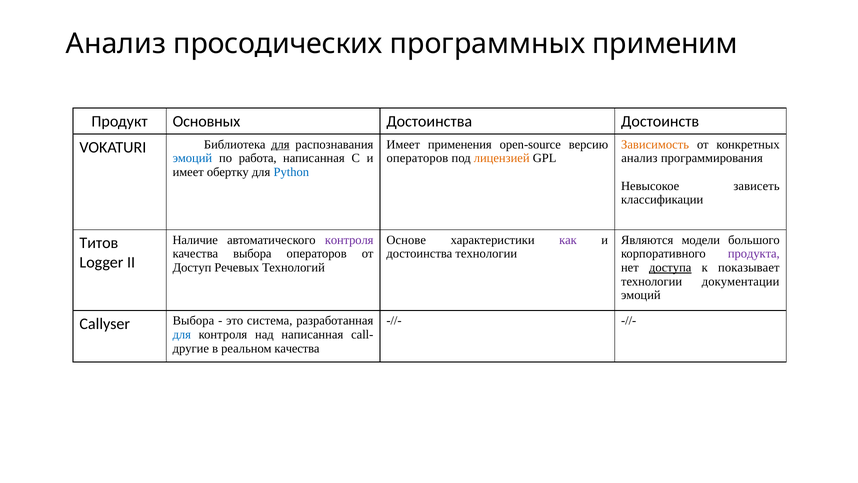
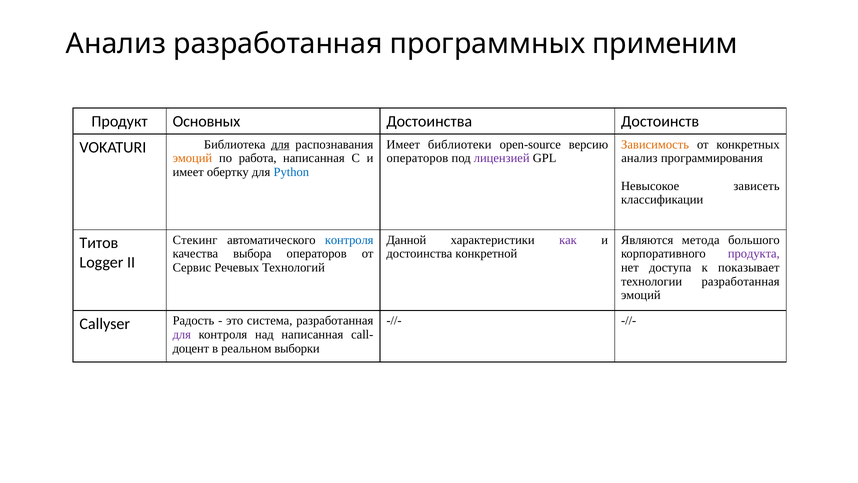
Анализ просодических: просодических -> разработанная
применения: применения -> библиотеки
эмоций at (192, 158) colour: blue -> orange
лицензией colour: orange -> purple
Наличие: Наличие -> Стекинг
контроля at (349, 240) colour: purple -> blue
Основе: Основе -> Данной
модели: модели -> метода
достоинства технологии: технологии -> конкретной
Доступ: Доступ -> Сервис
доступа underline: present -> none
технологии документации: документации -> разработанная
Callyser Выбора: Выбора -> Радость
для at (182, 334) colour: blue -> purple
другие: другие -> доцент
реальном качества: качества -> выборки
